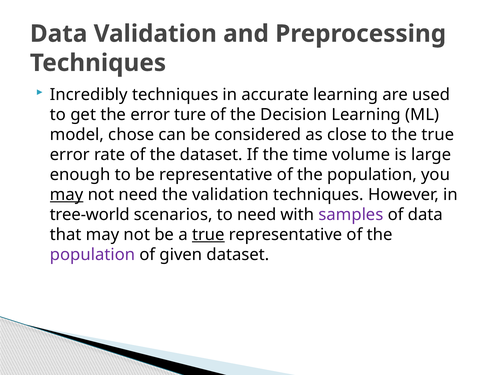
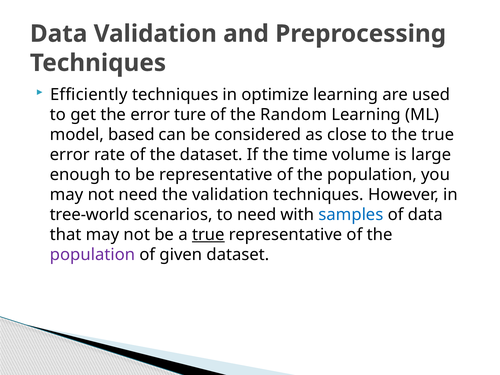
Incredibly: Incredibly -> Efficiently
accurate: accurate -> optimize
Decision: Decision -> Random
chose: chose -> based
may at (67, 195) underline: present -> none
samples colour: purple -> blue
